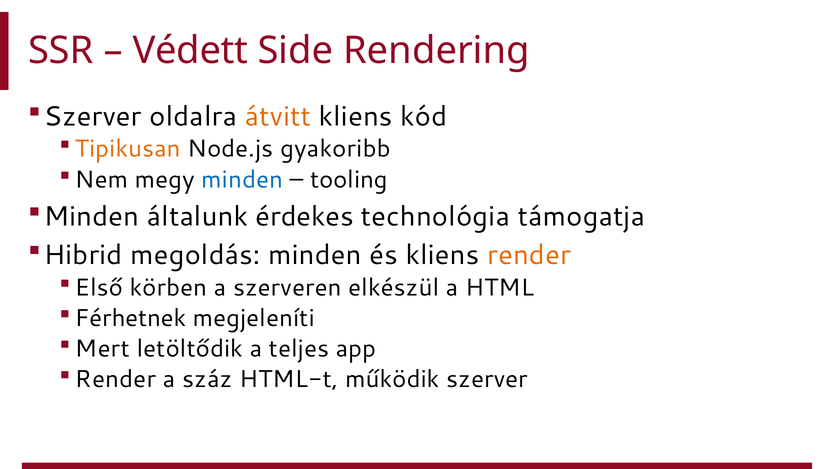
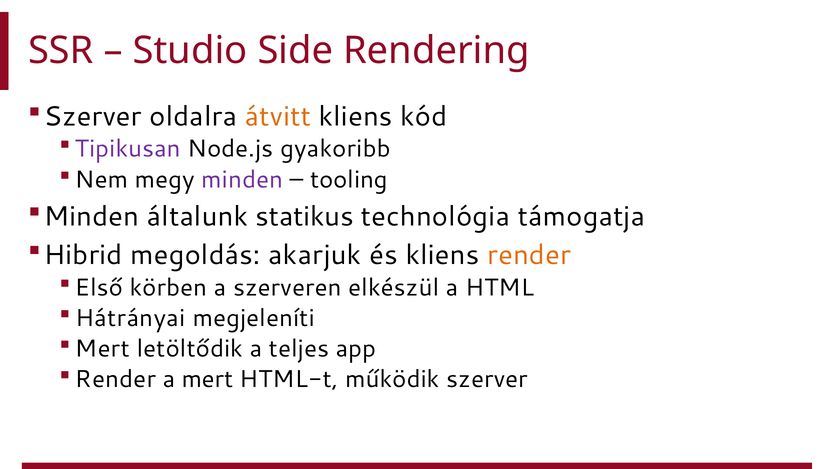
Védett: Védett -> Studio
Tipikusan colour: orange -> purple
minden at (242, 179) colour: blue -> purple
érdekes: érdekes -> statikus
megoldás minden: minden -> akarjuk
Férhetnek: Férhetnek -> Hátrányai
a száz: száz -> mert
